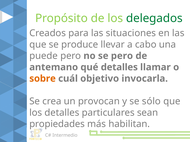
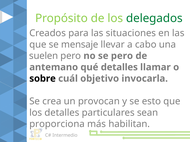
produce: produce -> mensaje
puede: puede -> suelen
sobre colour: orange -> black
sólo: sólo -> esto
propiedades: propiedades -> proporciona
